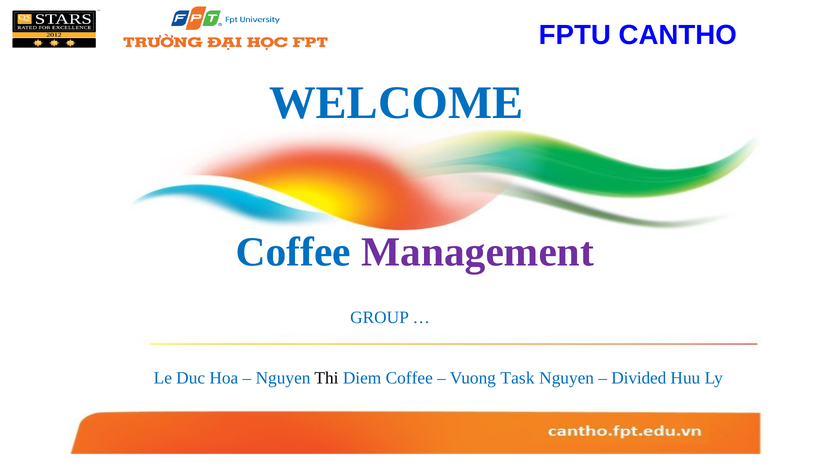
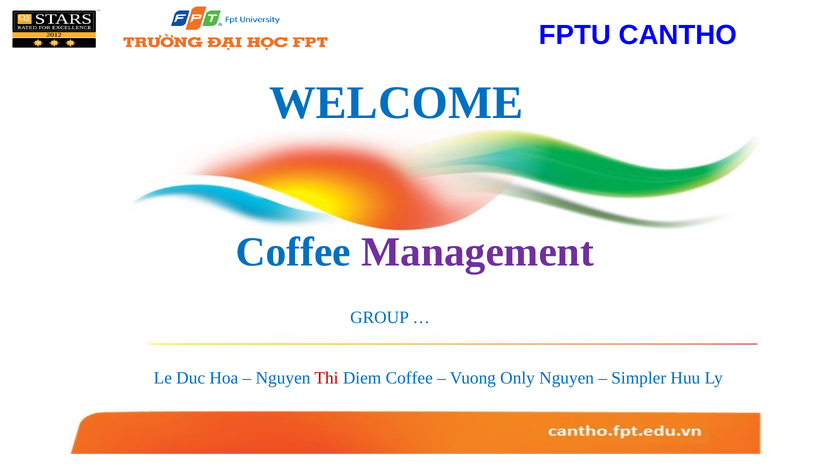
Thi colour: black -> red
Task: Task -> Only
Divided: Divided -> Simpler
